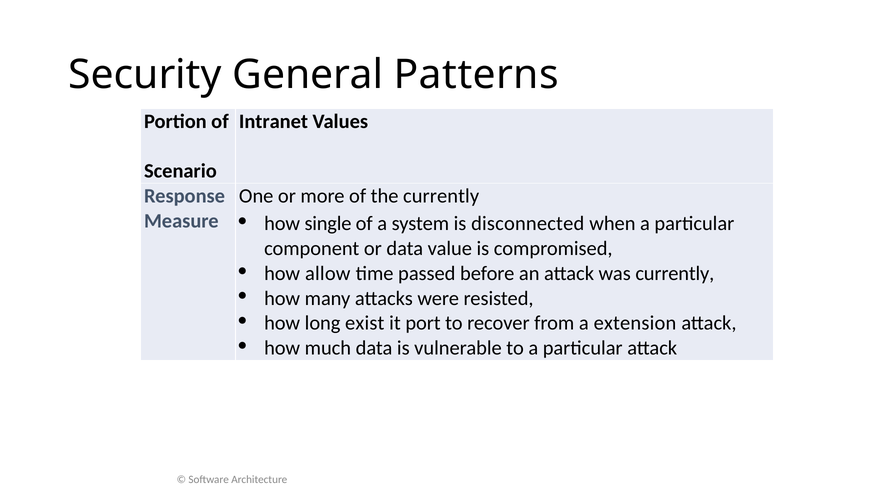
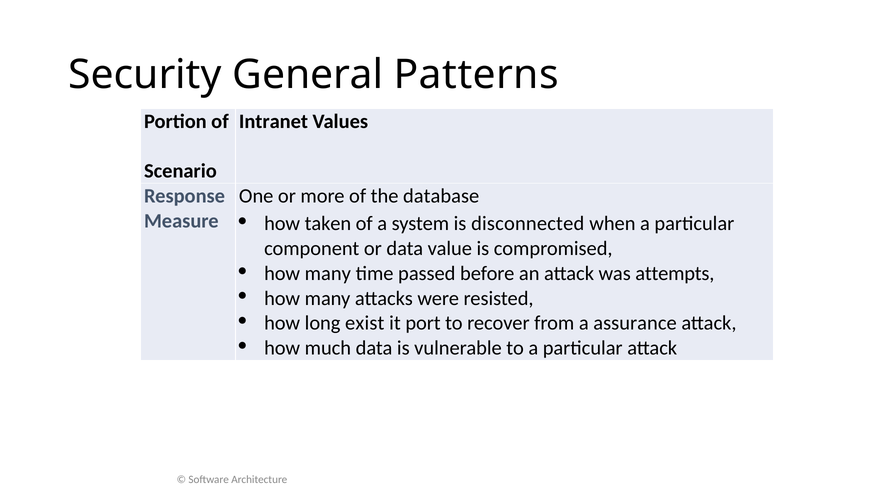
the currently: currently -> database
single: single -> taken
allow at (328, 274): allow -> many
was currently: currently -> attempts
extension: extension -> assurance
